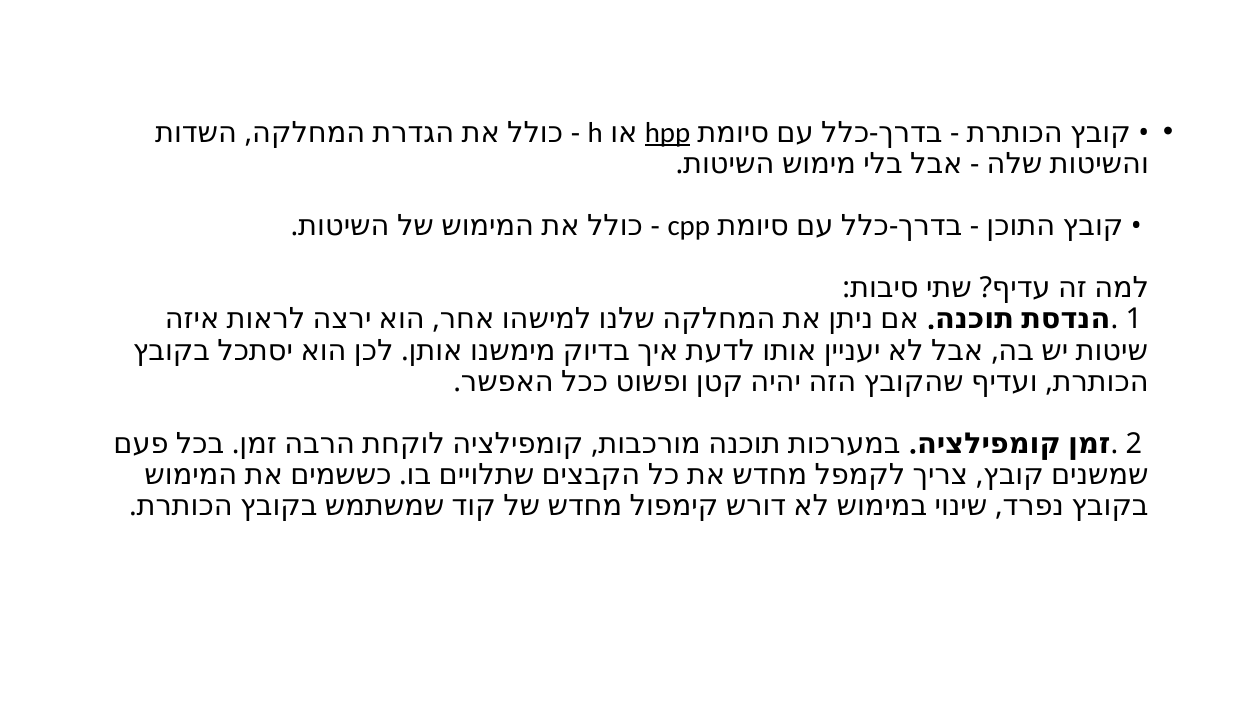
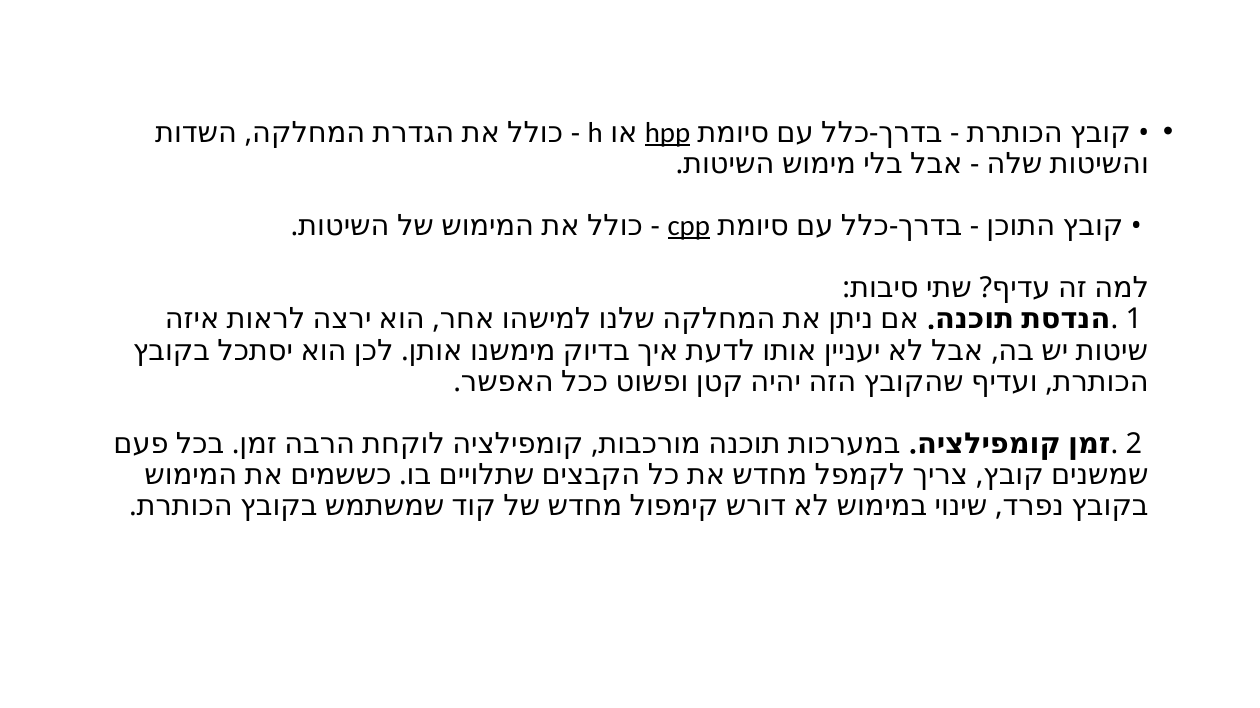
cpp underline: none -> present
